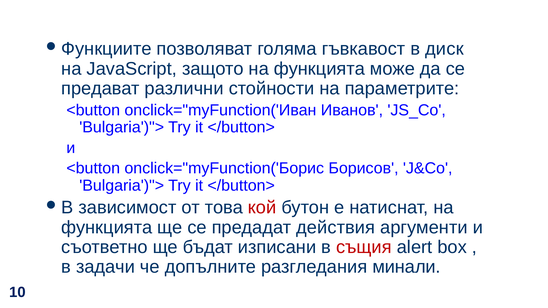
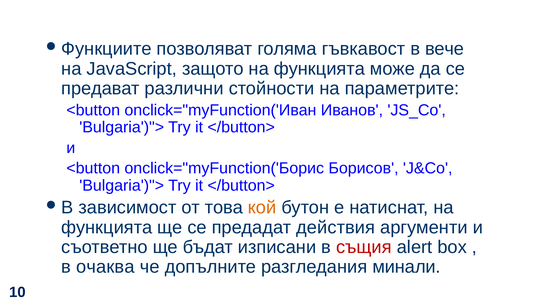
диск: диск -> вече
кой colour: red -> orange
задачи: задачи -> очаква
